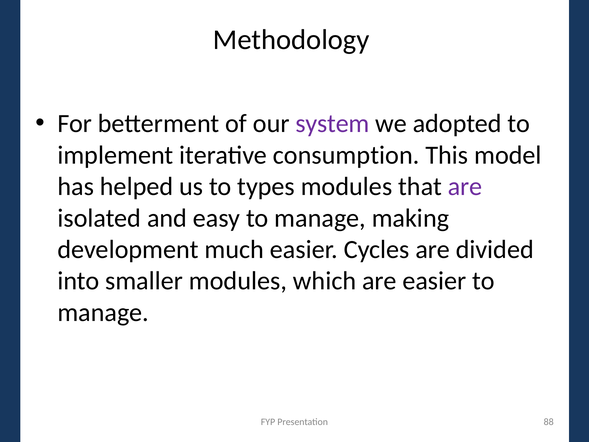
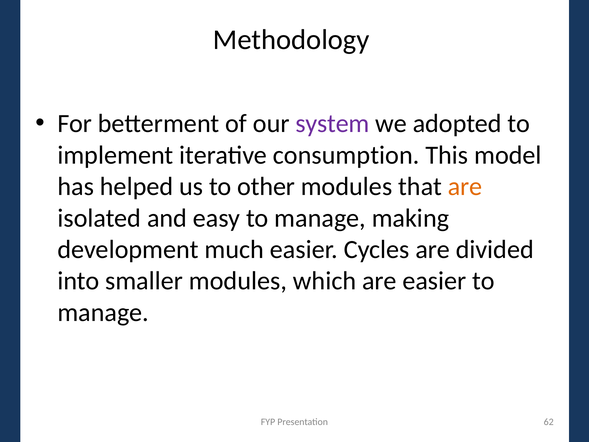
types: types -> other
are at (465, 186) colour: purple -> orange
88: 88 -> 62
